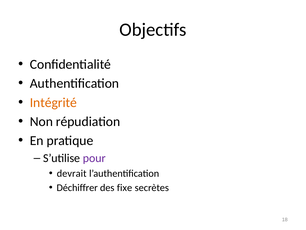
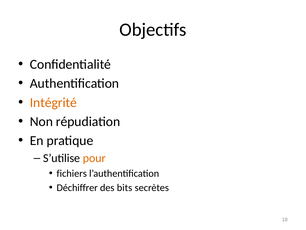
pour colour: purple -> orange
devrait: devrait -> fichiers
fixe: fixe -> bits
